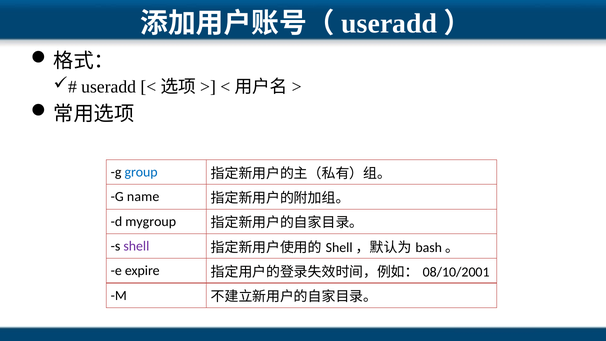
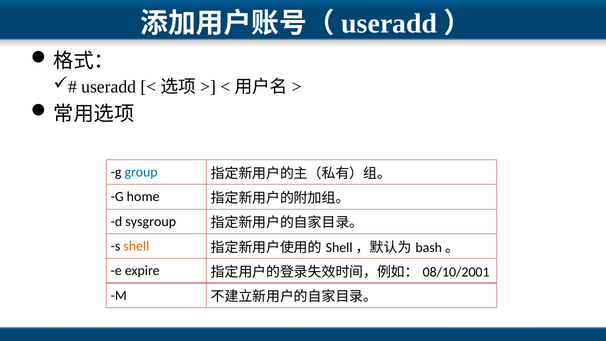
name: name -> home
mygroup: mygroup -> sysgroup
shell colour: purple -> orange
